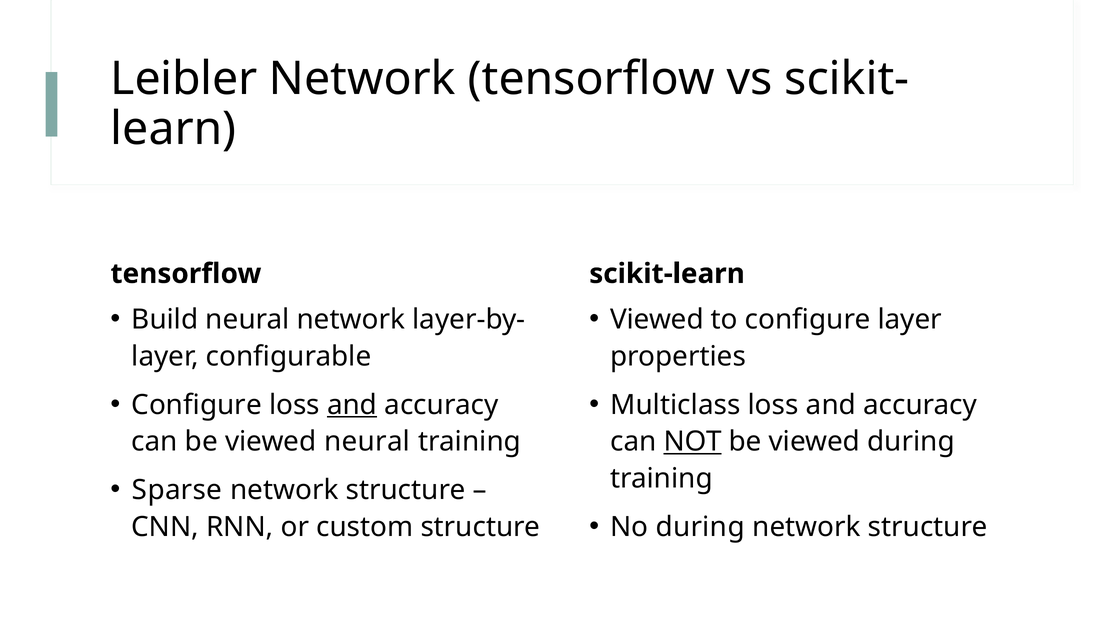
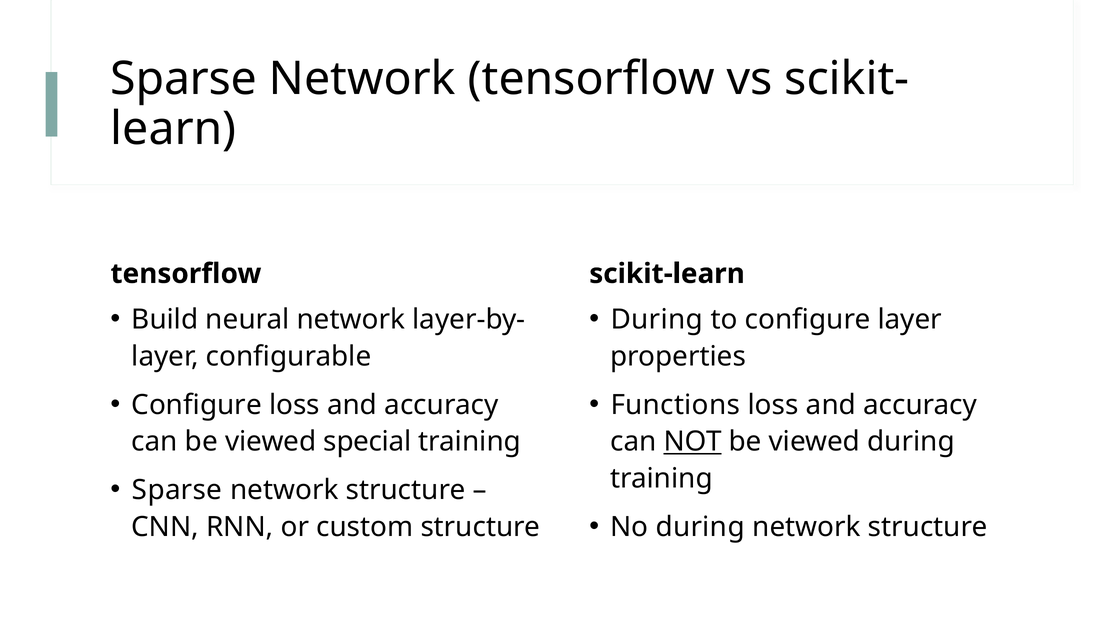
Leibler at (184, 79): Leibler -> Sparse
Viewed at (657, 319): Viewed -> During
and at (352, 405) underline: present -> none
Multiclass: Multiclass -> Functions
viewed neural: neural -> special
